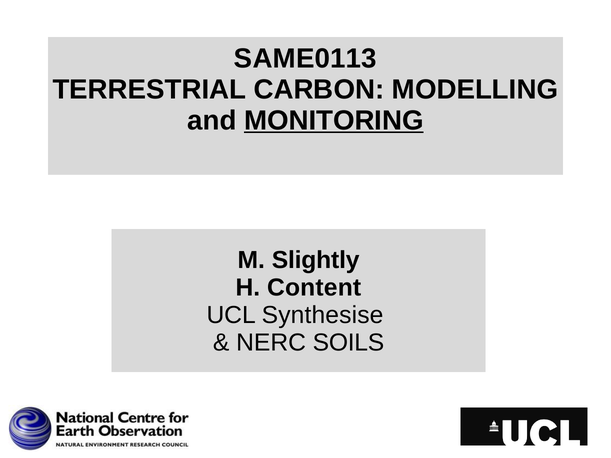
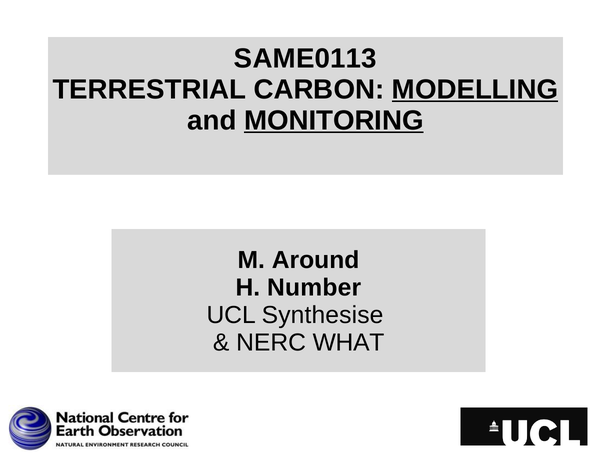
MODELLING underline: none -> present
Slightly: Slightly -> Around
Content: Content -> Number
SOILS: SOILS -> WHAT
